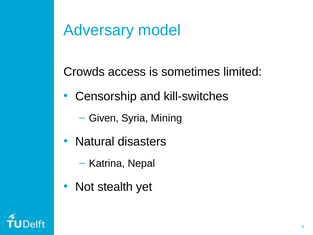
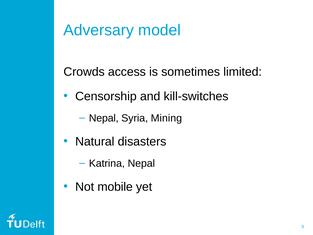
Given at (104, 118): Given -> Nepal
stealth: stealth -> mobile
